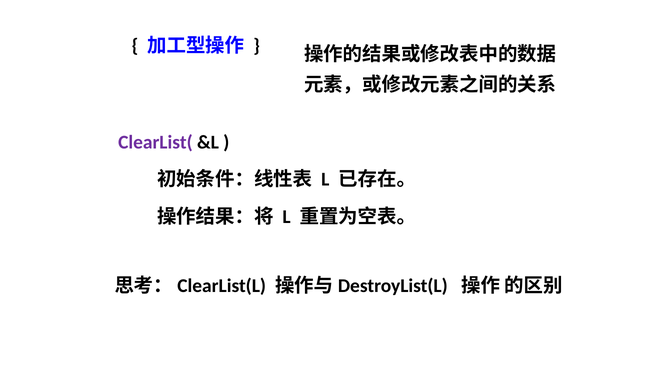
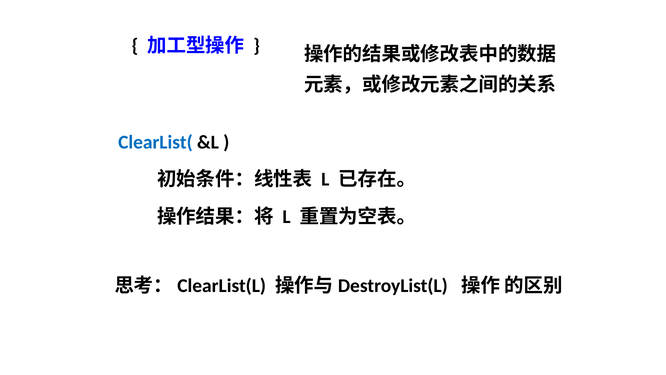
ClearList( colour: purple -> blue
